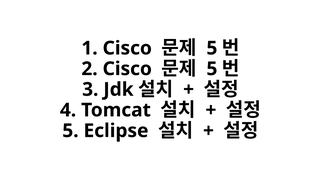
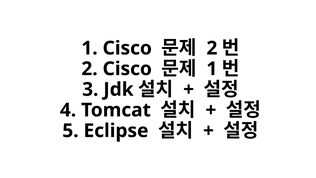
5 at (212, 48): 5 -> 2
5 at (212, 69): 5 -> 1
